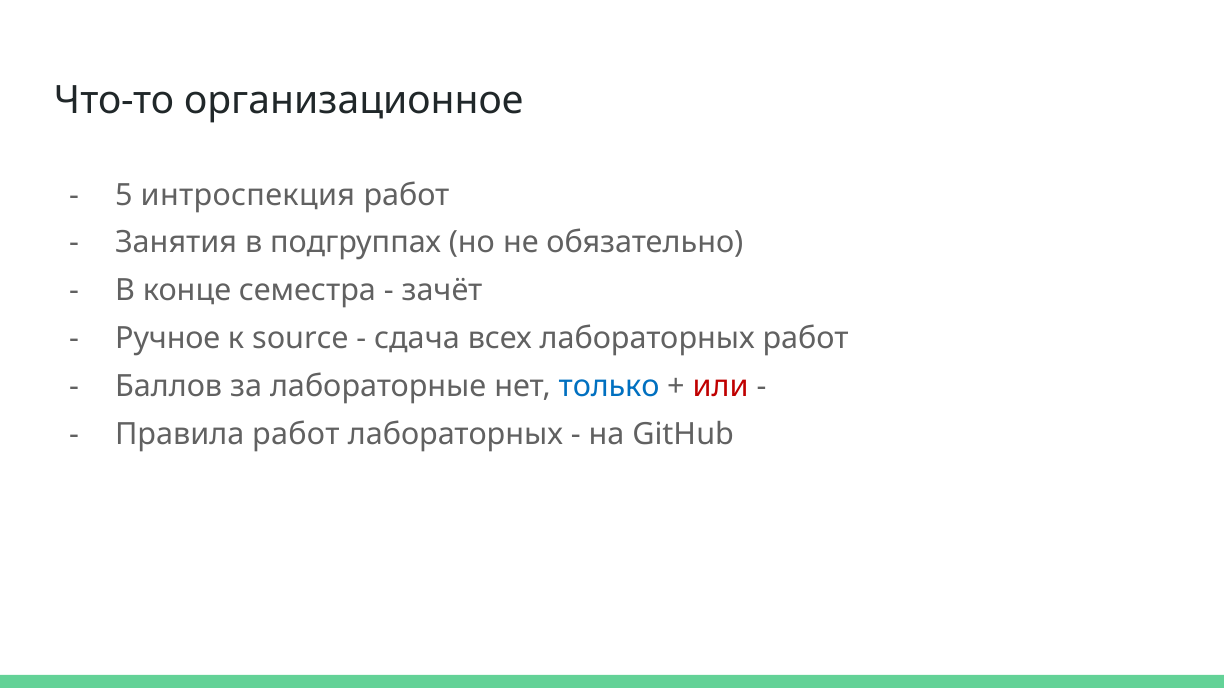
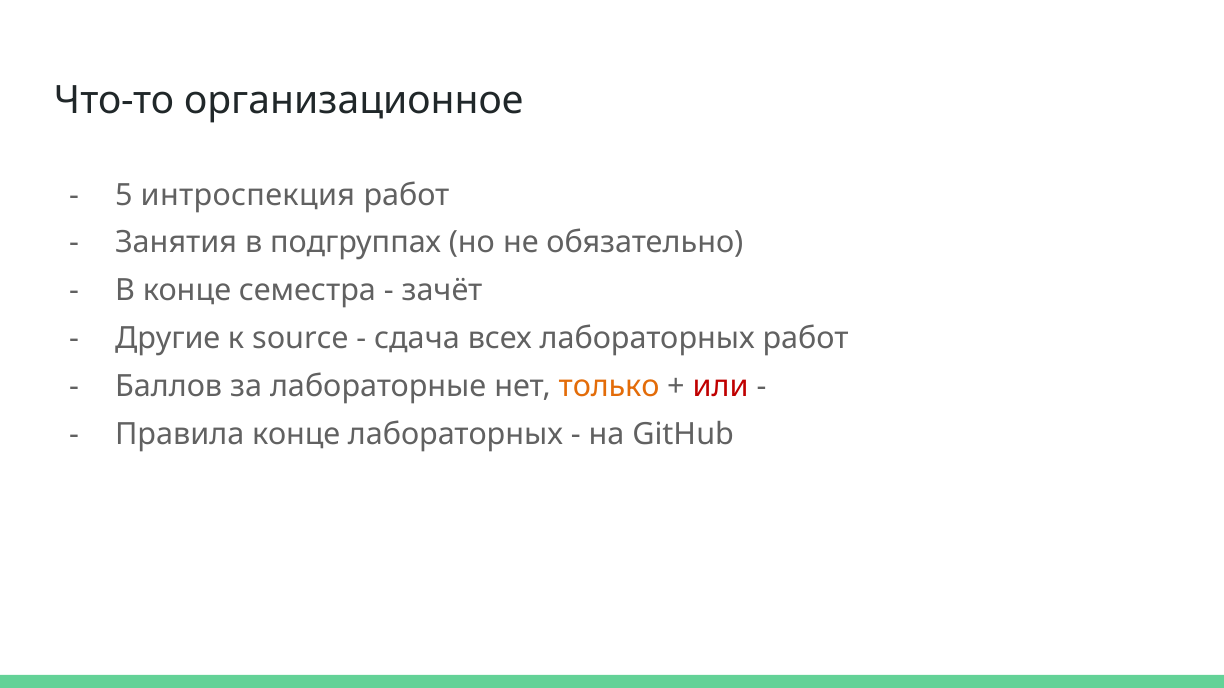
Ручное: Ручное -> Другие
только colour: blue -> orange
Правила работ: работ -> конце
